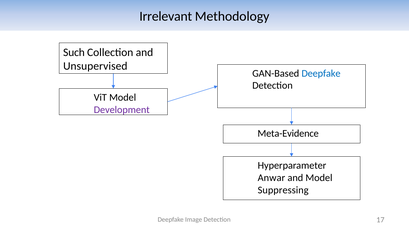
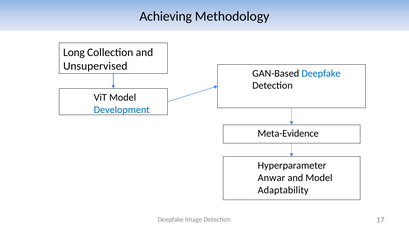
Irrelevant: Irrelevant -> Achieving
Such: Such -> Long
Development colour: purple -> blue
Suppressing: Suppressing -> Adaptability
